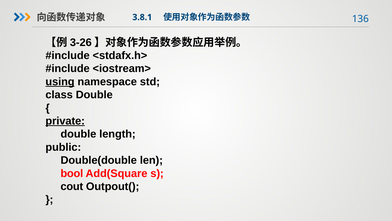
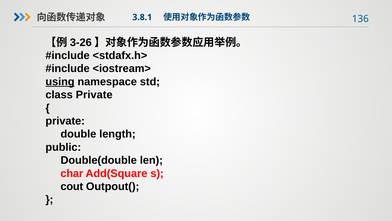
class Double: Double -> Private
private at (65, 121) underline: present -> none
bool: bool -> char
